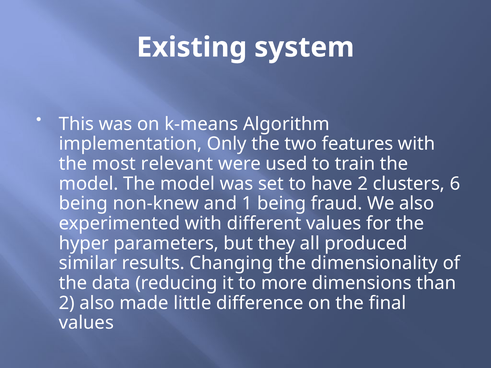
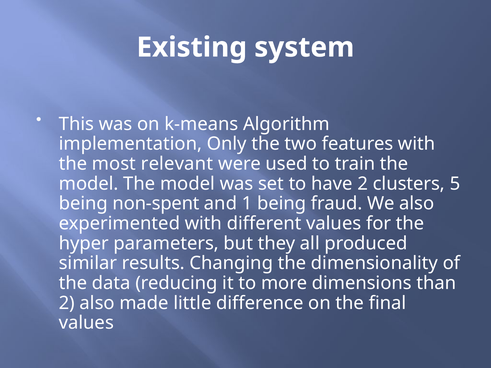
6: 6 -> 5
non-knew: non-knew -> non-spent
